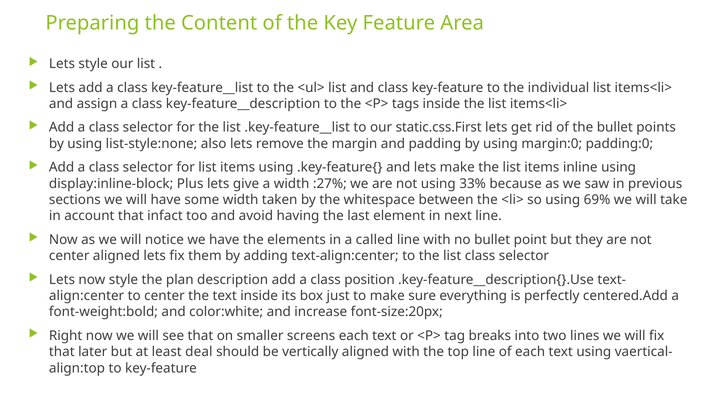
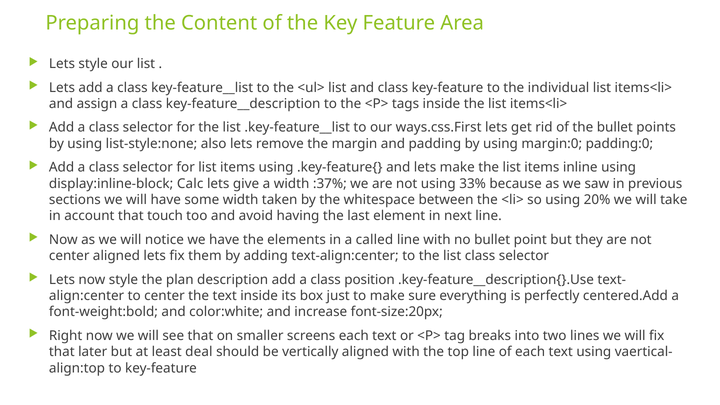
static.css.First: static.css.First -> ways.css.First
Plus: Plus -> Calc
:27%: :27% -> :37%
69%: 69% -> 20%
infact: infact -> touch
